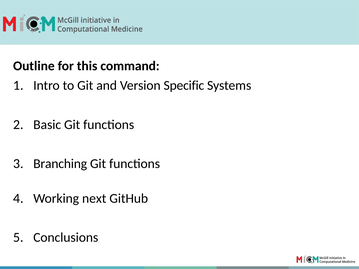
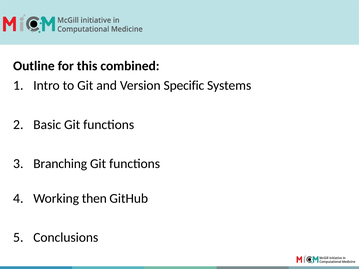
command: command -> combined
next: next -> then
